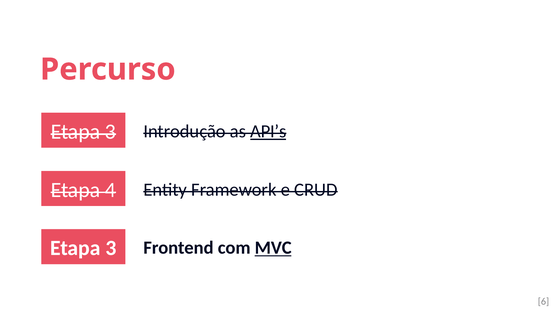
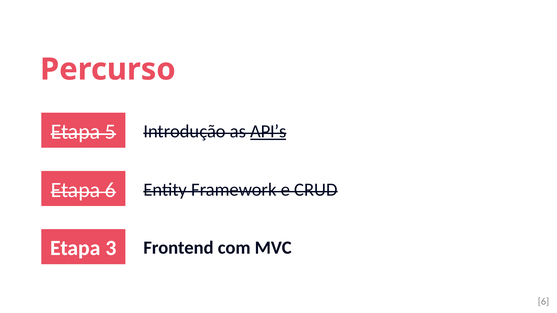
3 at (110, 132): 3 -> 5
Etapa 4: 4 -> 6
MVC underline: present -> none
